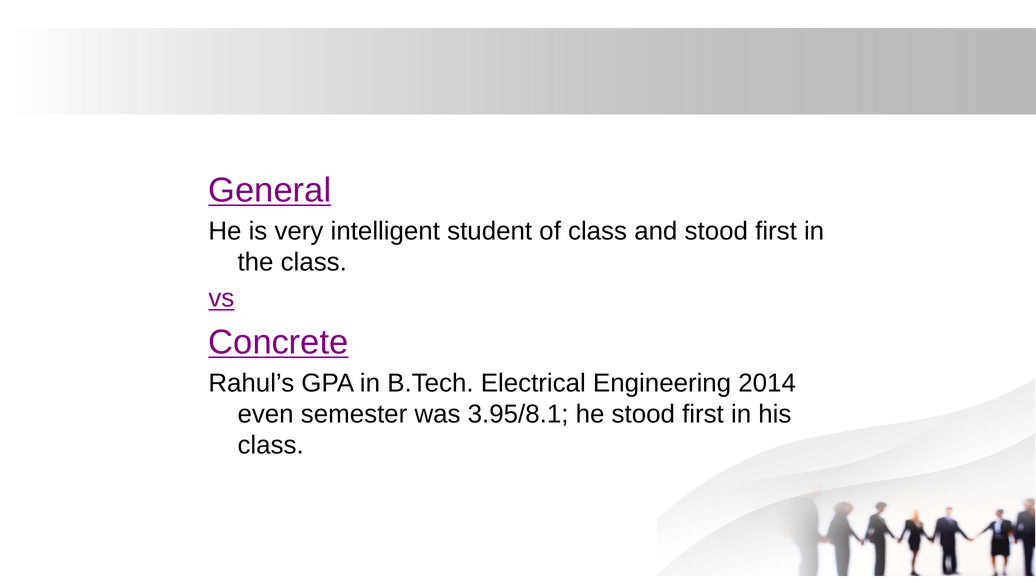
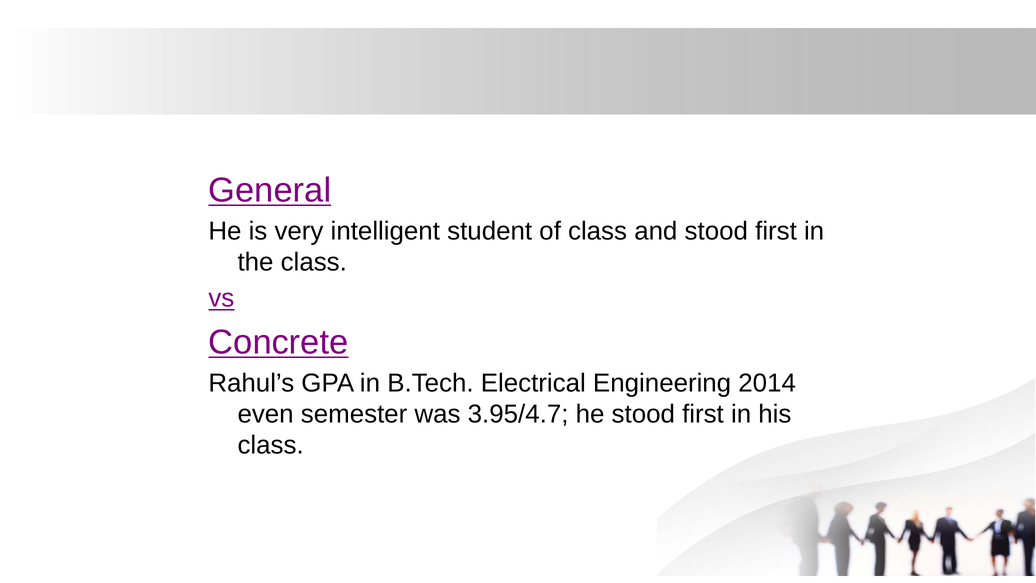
3.95/8.1: 3.95/8.1 -> 3.95/4.7
